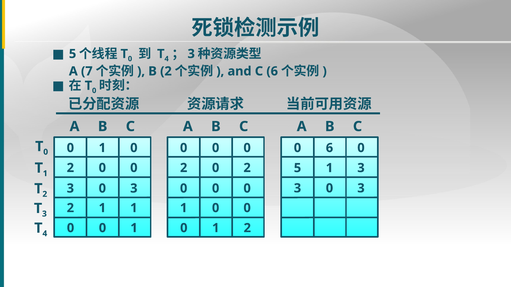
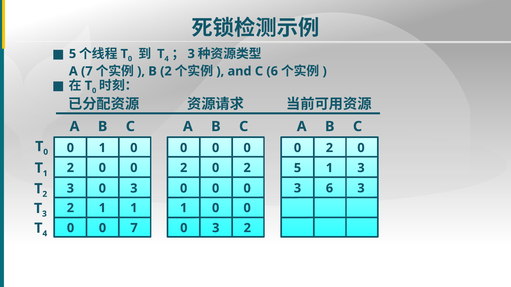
6 at (329, 148): 6 -> 2
3 0: 0 -> 6
1 at (134, 228): 1 -> 7
1 at (216, 228): 1 -> 3
